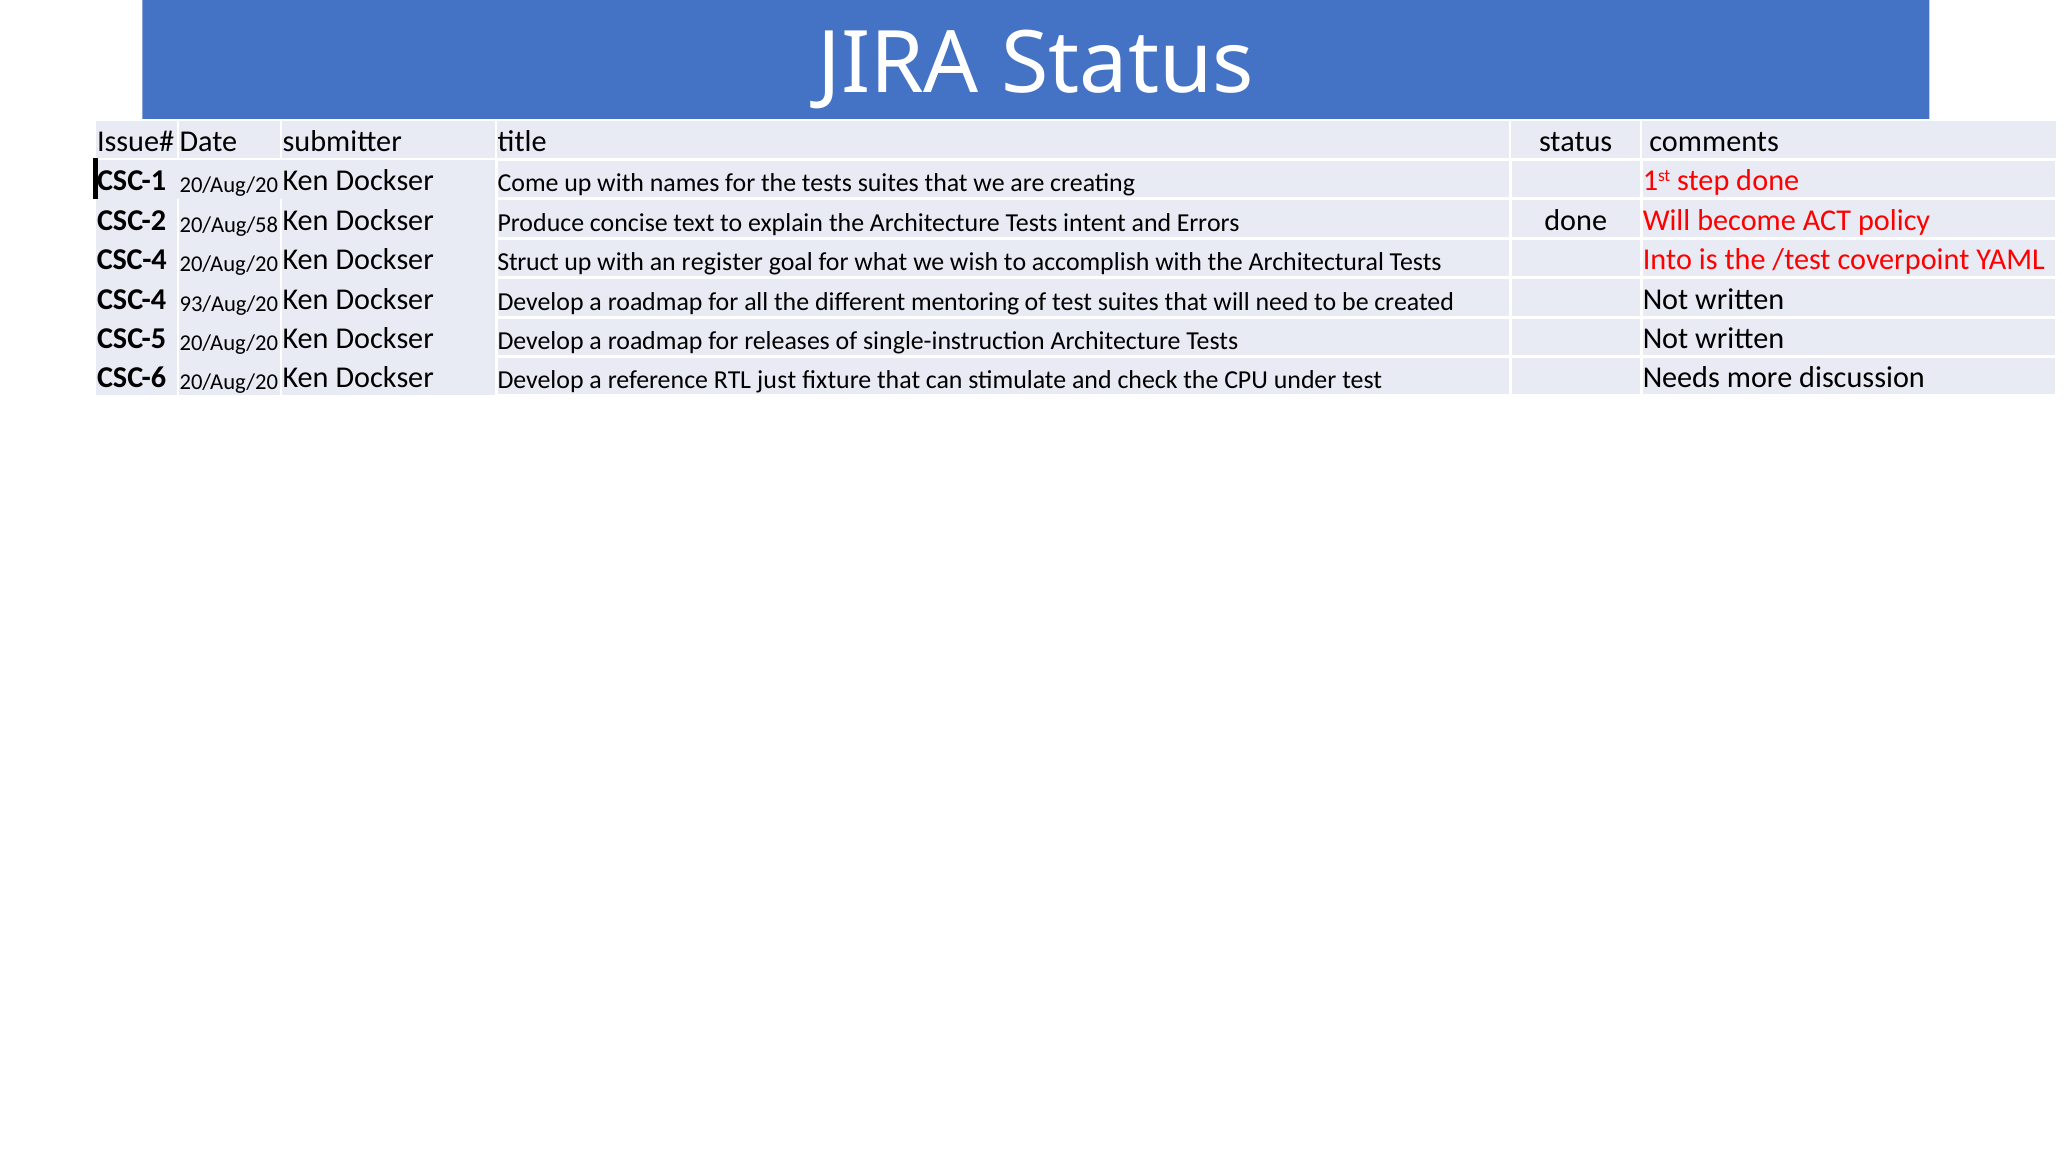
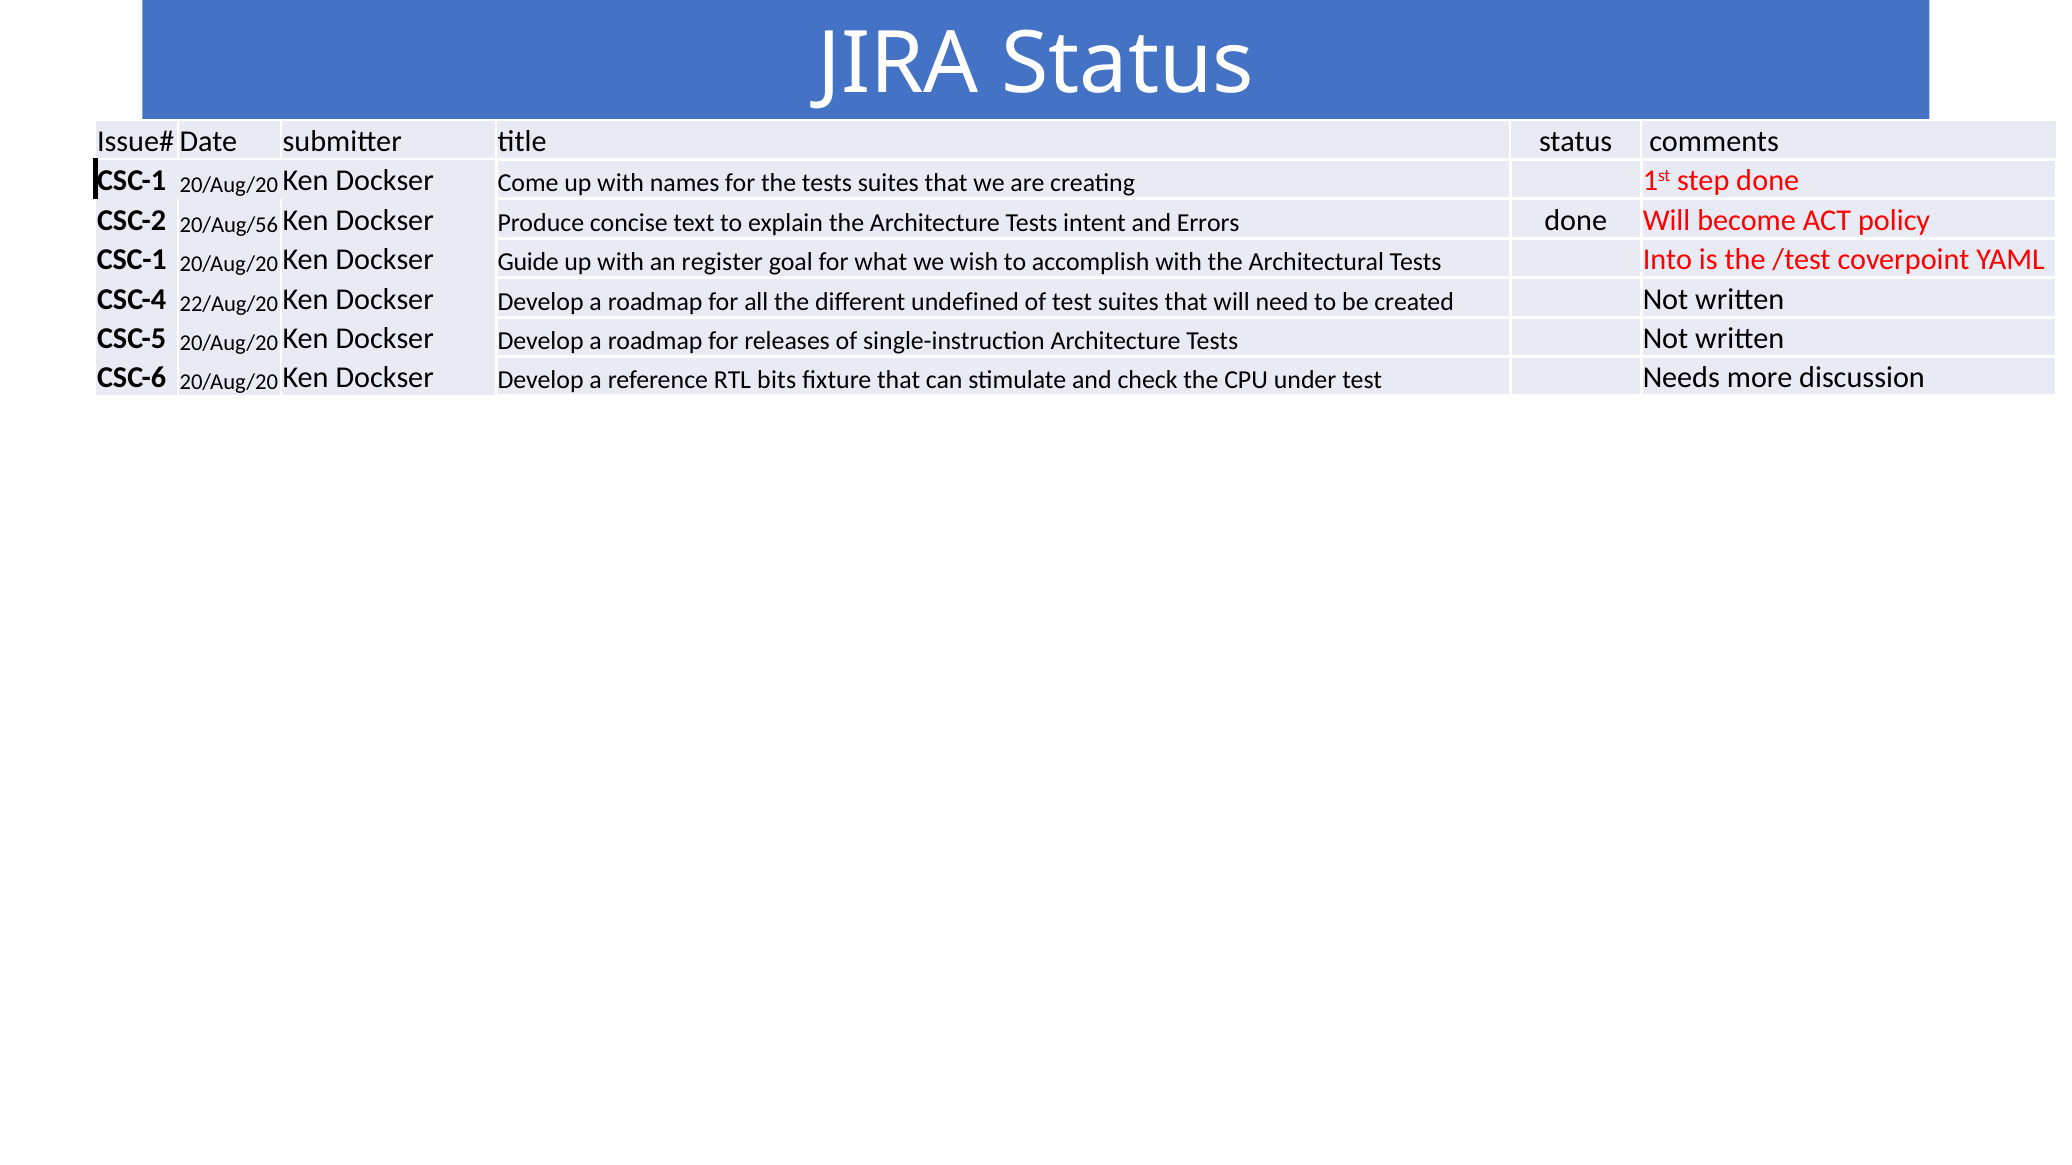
20/Aug/58: 20/Aug/58 -> 20/Aug/56
CSC-4 at (132, 260): CSC-4 -> CSC-1
Struct: Struct -> Guide
93/Aug/20: 93/Aug/20 -> 22/Aug/20
mentoring: mentoring -> undefined
just: just -> bits
